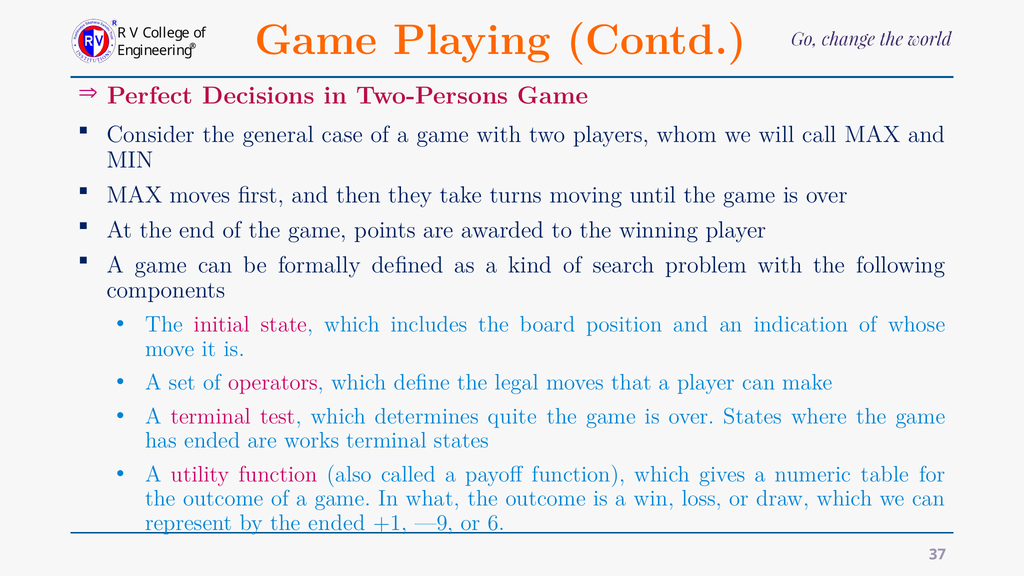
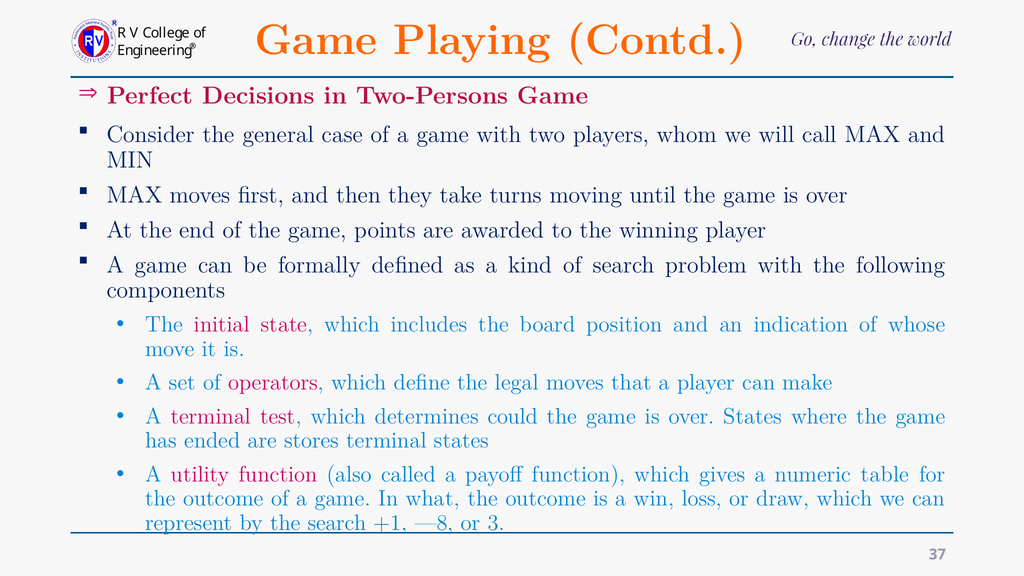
quite: quite -> could
works: works -> stores
the ended: ended -> search
—9: —9 -> —8
6: 6 -> 3
